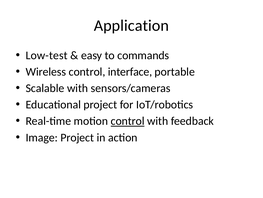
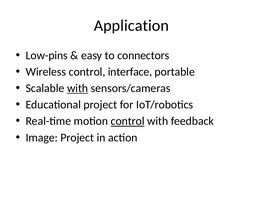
Low-test: Low-test -> Low-pins
commands: commands -> connectors
with at (78, 88) underline: none -> present
